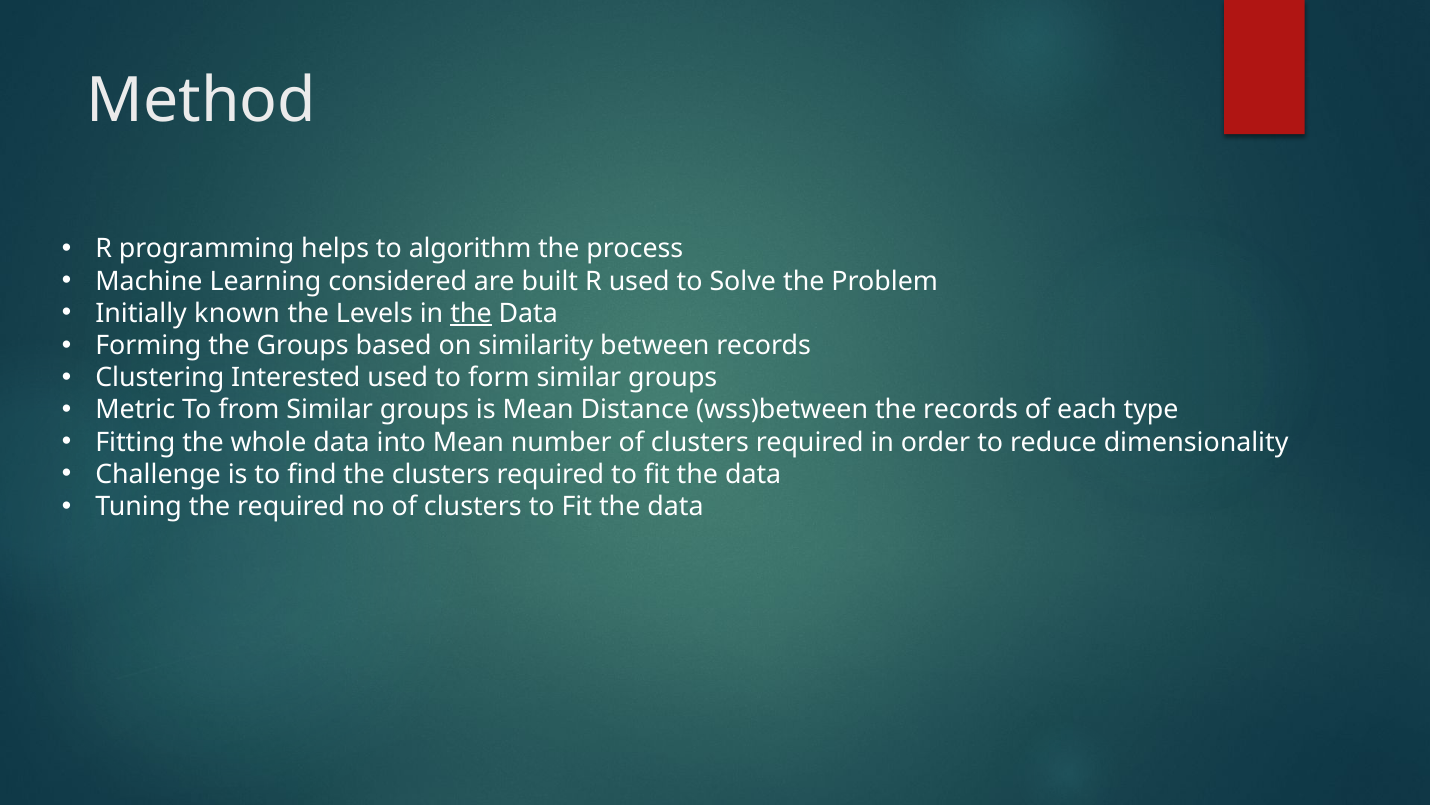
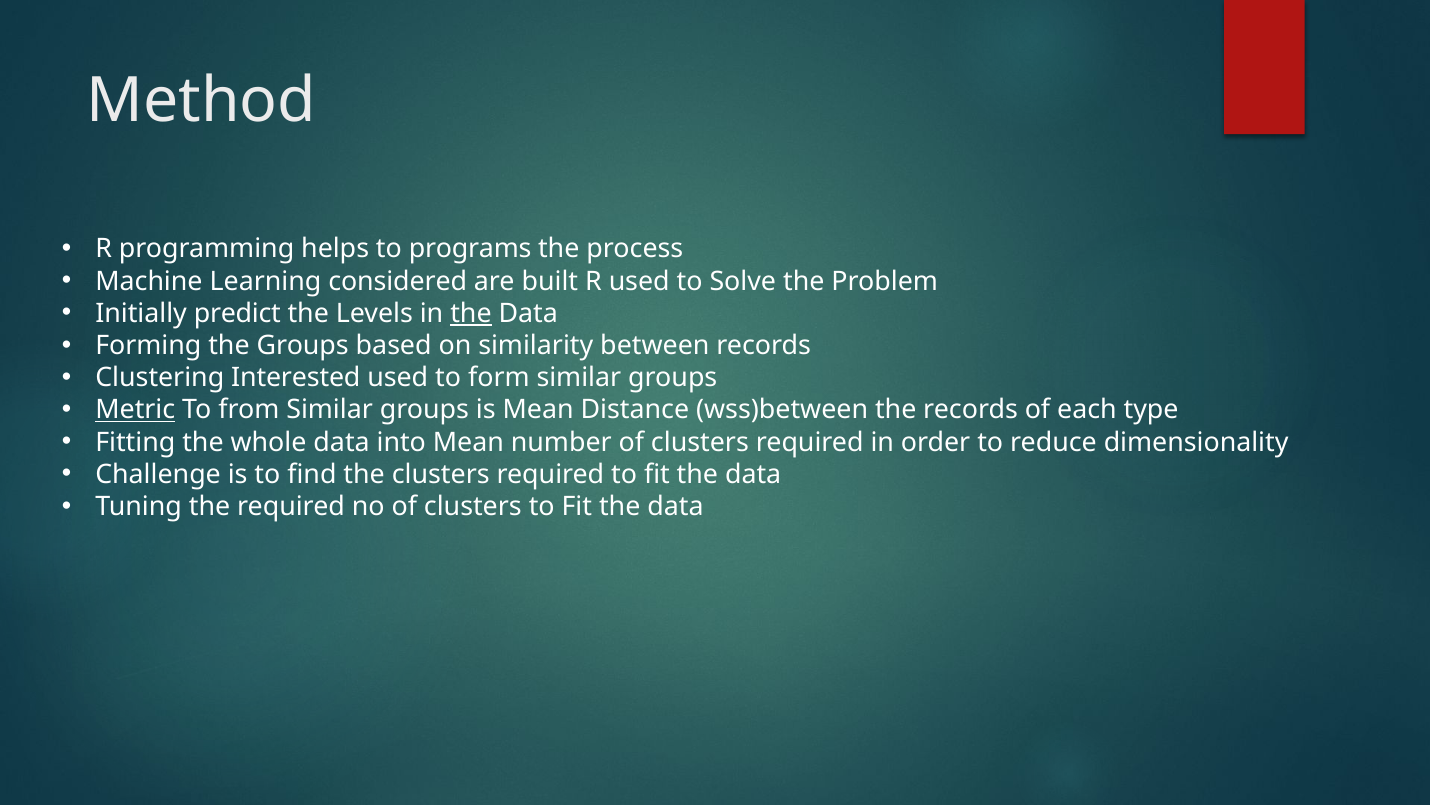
algorithm: algorithm -> programs
known: known -> predict
Metric underline: none -> present
